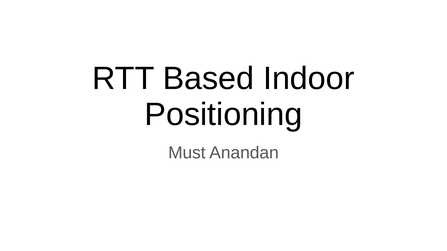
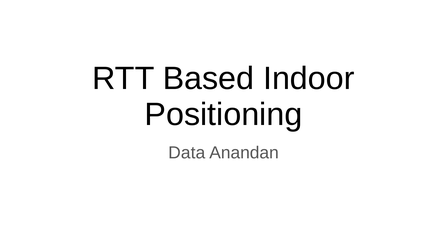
Must: Must -> Data
